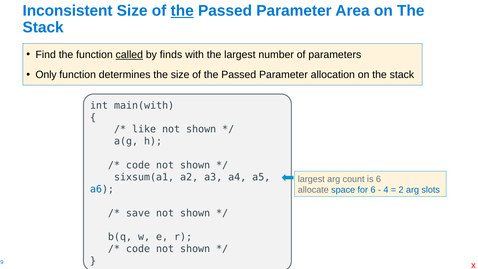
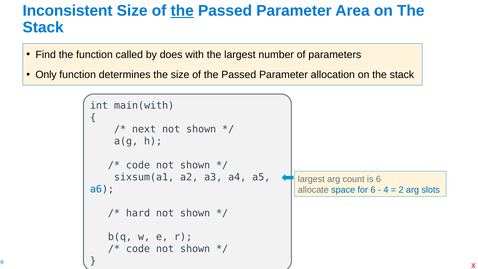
called underline: present -> none
finds: finds -> does
like: like -> next
save: save -> hard
